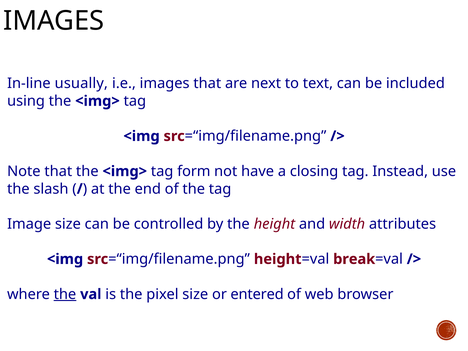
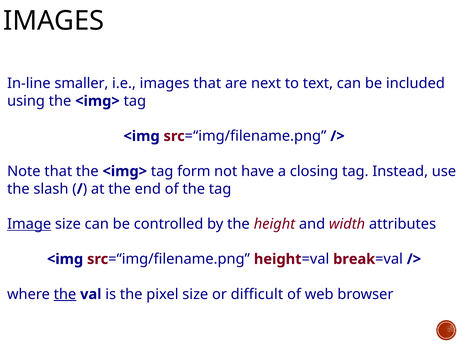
usually: usually -> smaller
Image underline: none -> present
entered: entered -> difficult
